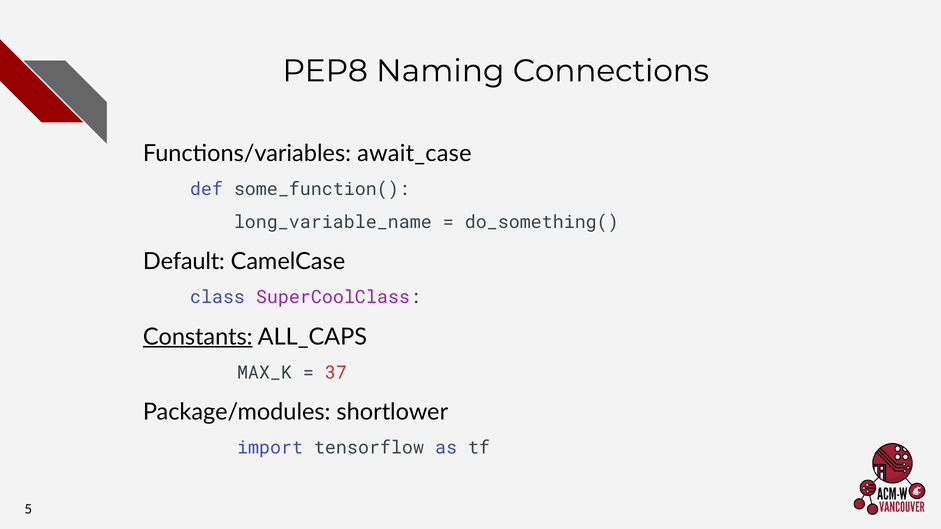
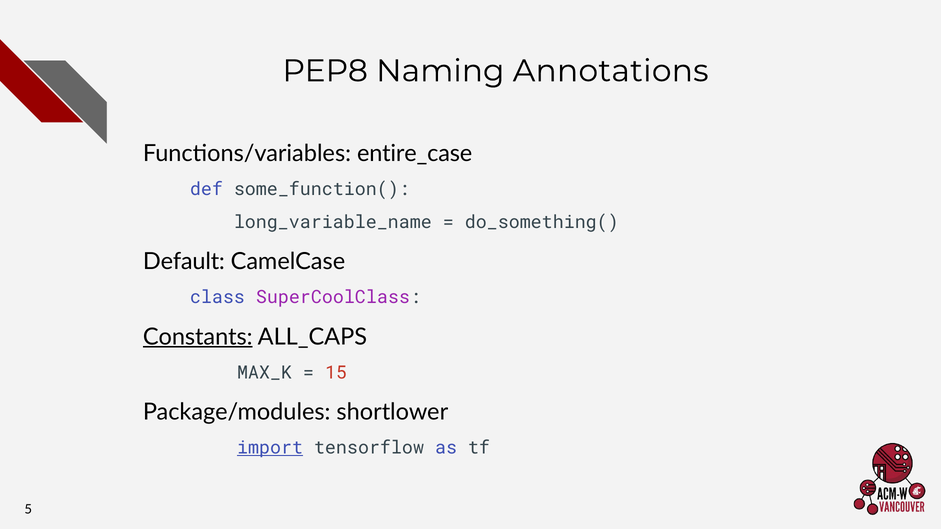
Connections: Connections -> Annotations
await_case: await_case -> entire_case
37: 37 -> 15
import underline: none -> present
